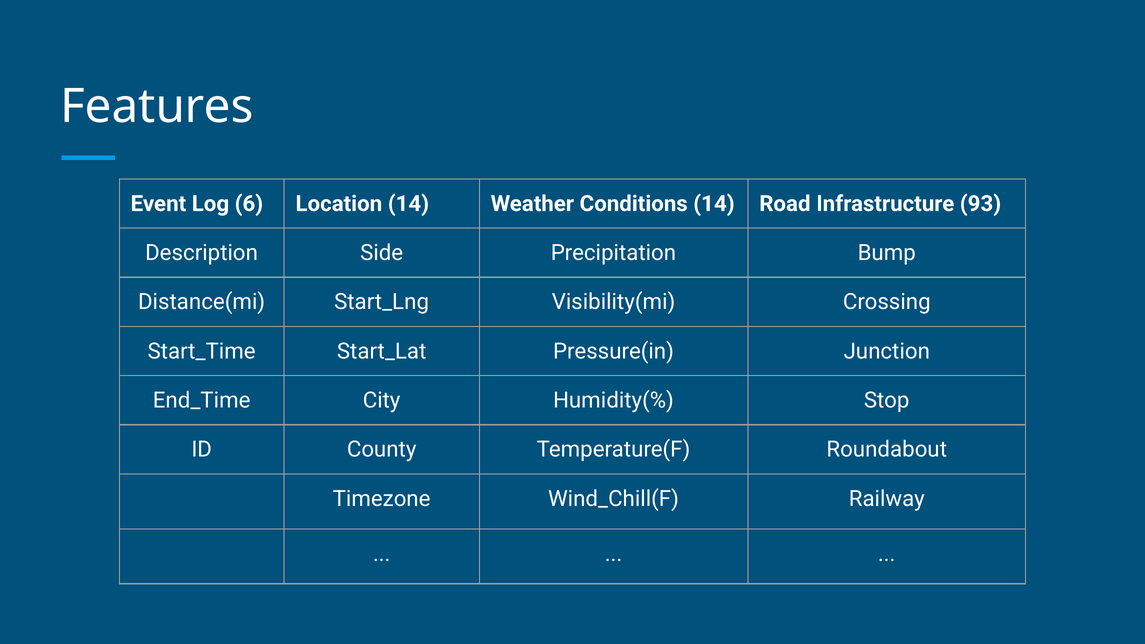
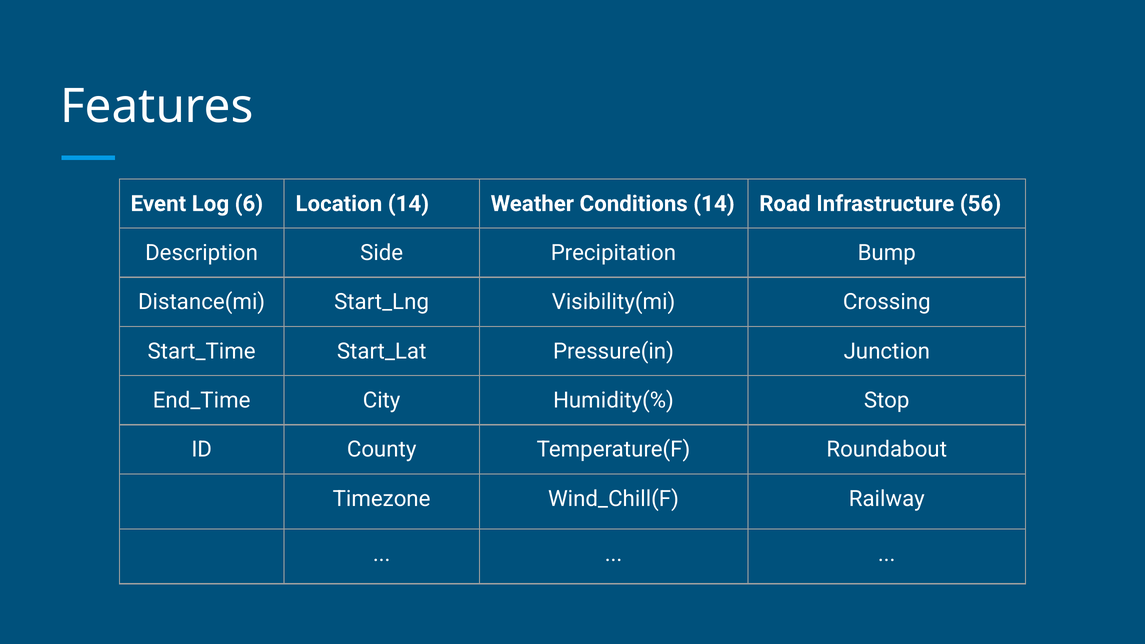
93: 93 -> 56
